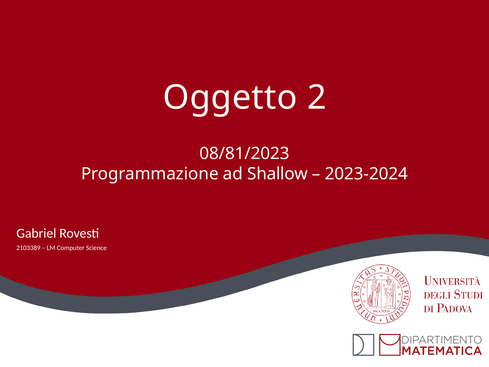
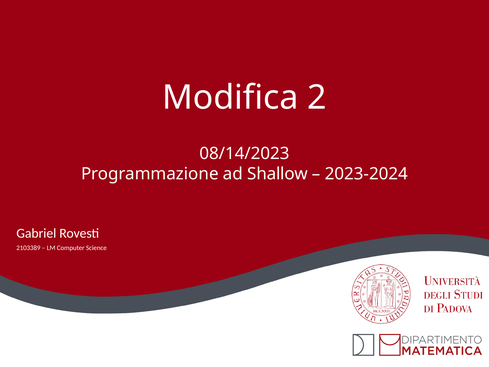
Oggetto: Oggetto -> Modifica
08/81/2023: 08/81/2023 -> 08/14/2023
